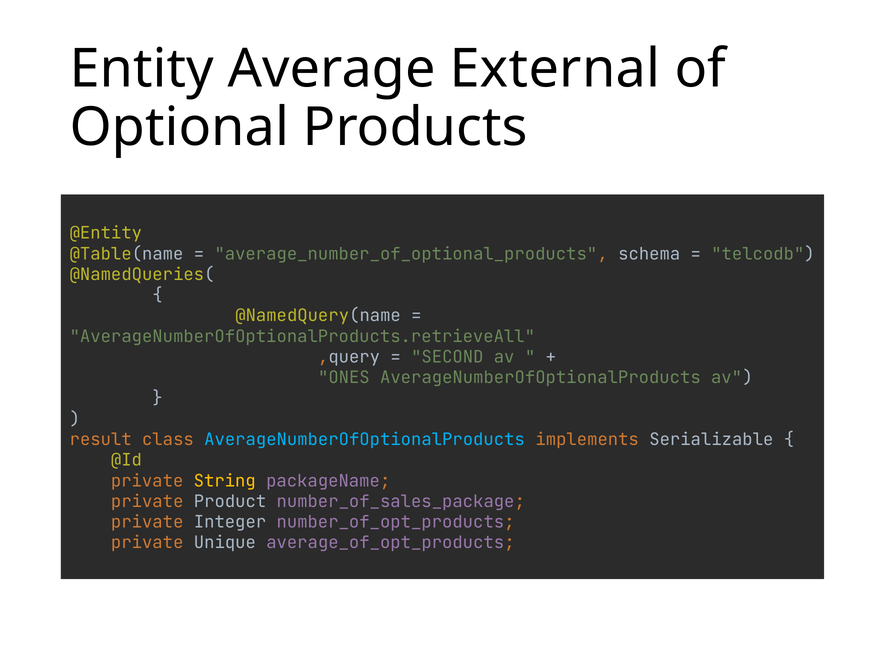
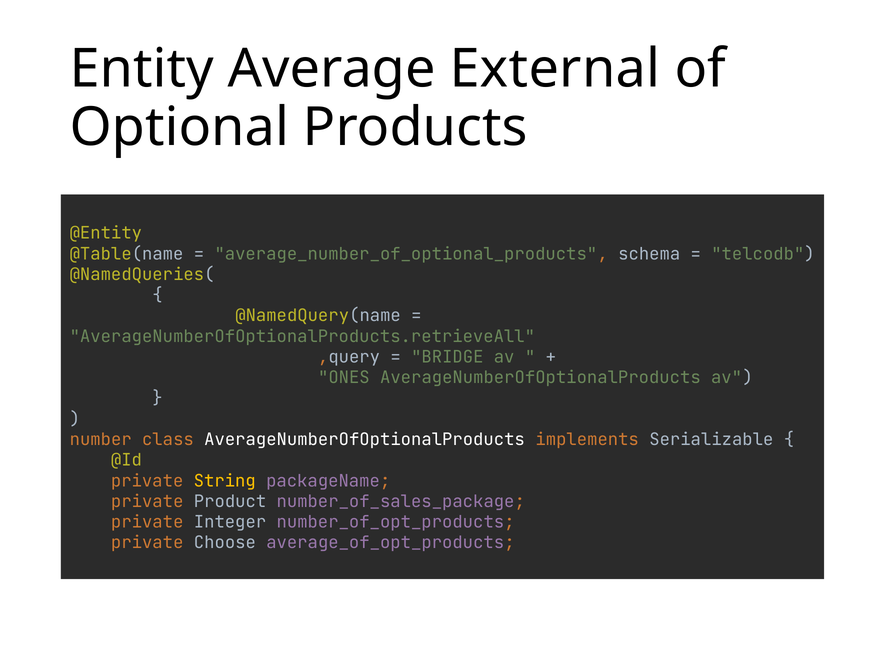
SECOND: SECOND -> BRIDGE
result: result -> number
AverageNumberOfOptionalProducts at (365, 440) colour: light blue -> white
Unique: Unique -> Choose
